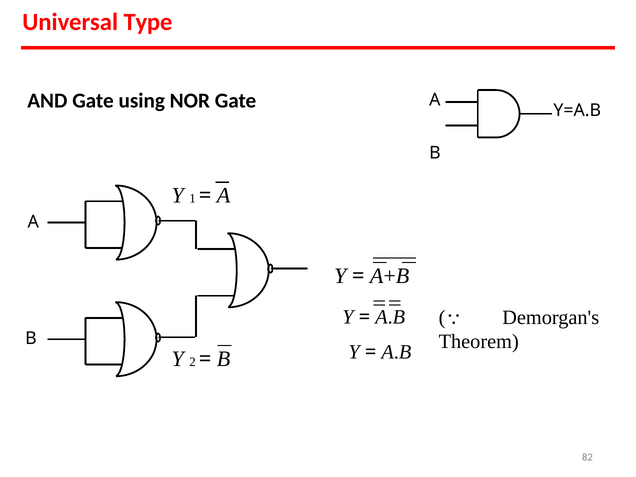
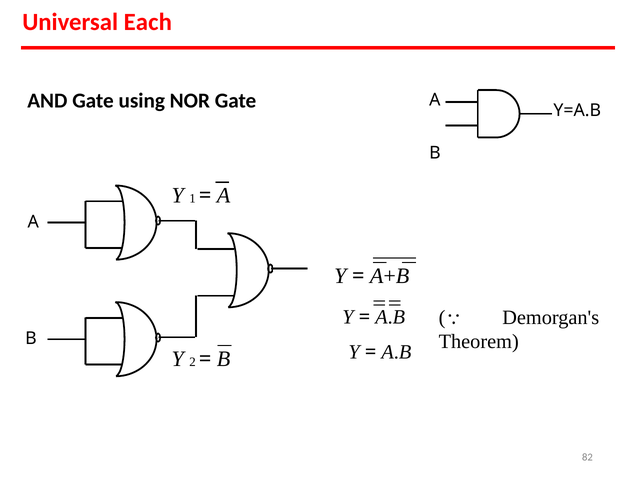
Type: Type -> Each
